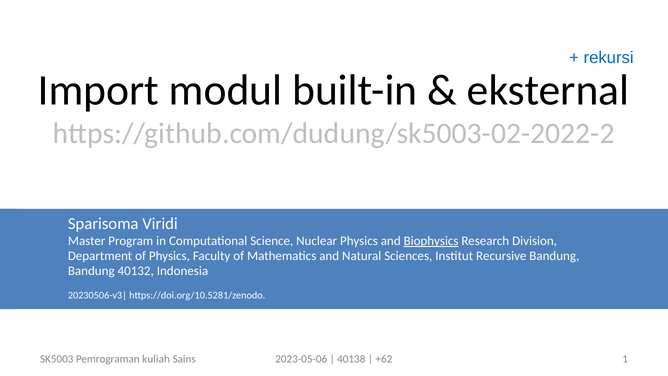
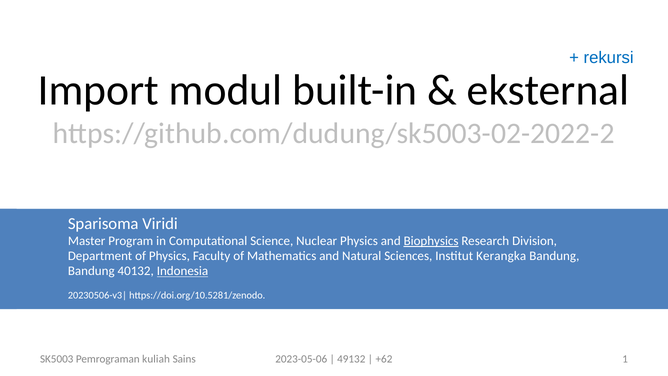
Recursive: Recursive -> Kerangka
Indonesia underline: none -> present
40138: 40138 -> 49132
